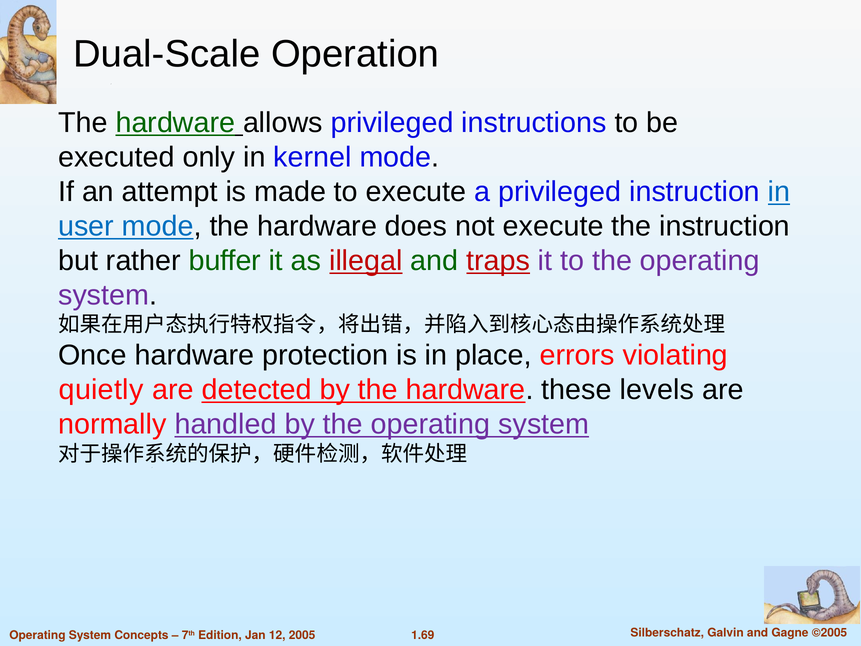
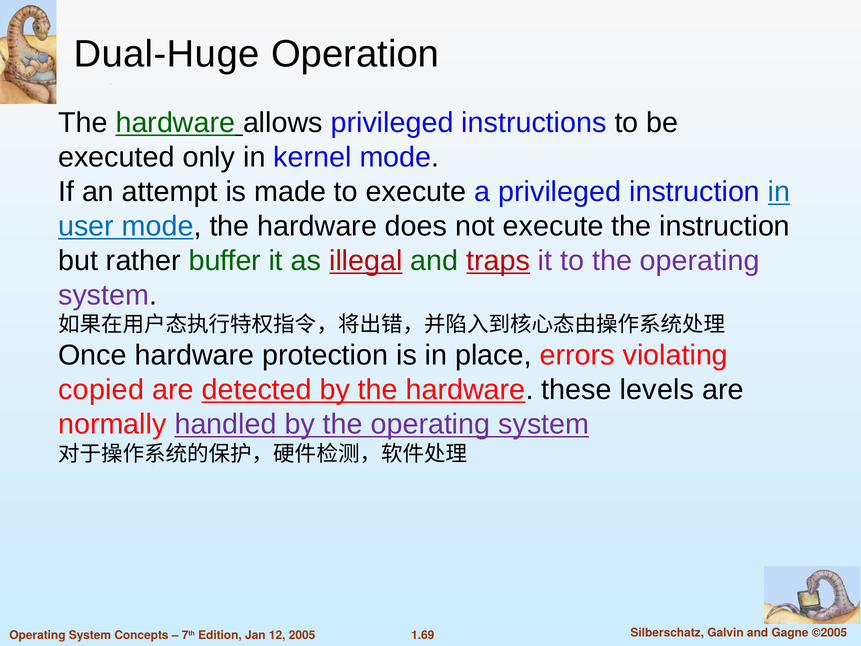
Dual-Scale: Dual-Scale -> Dual-Huge
quietly: quietly -> copied
